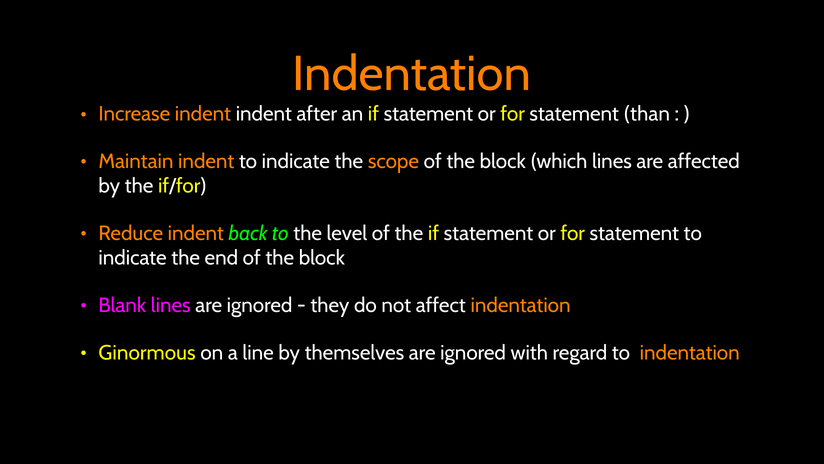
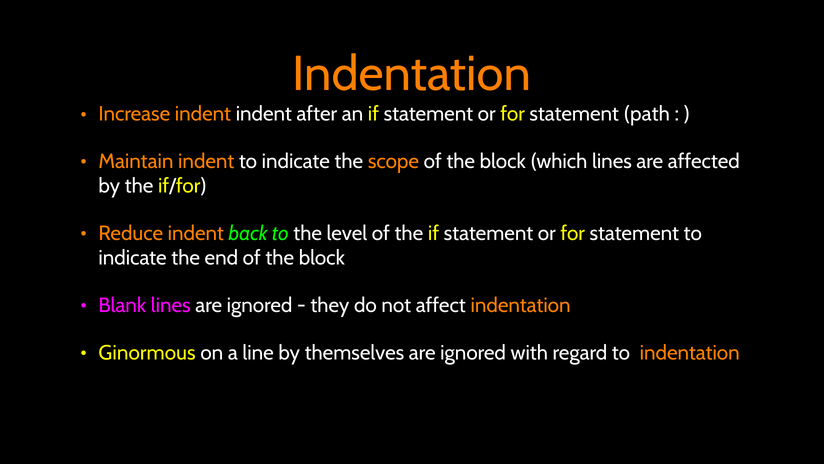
than: than -> path
